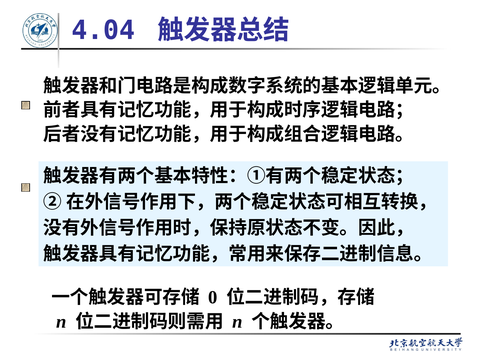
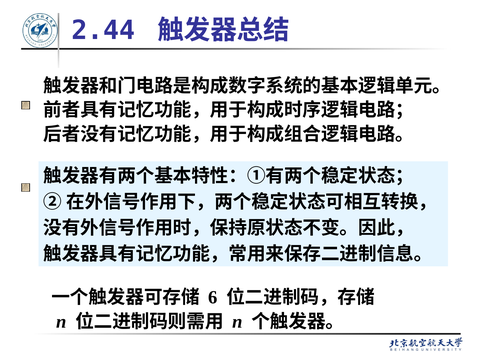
4.04: 4.04 -> 2.44
0: 0 -> 6
